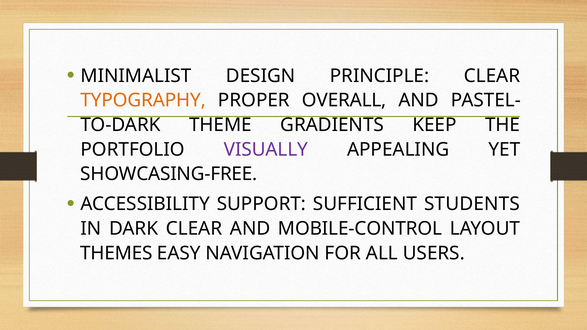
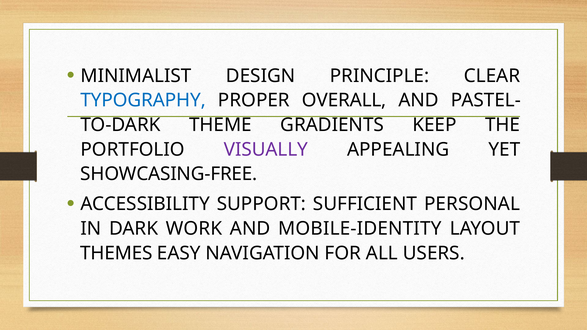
TYPOGRAPHY colour: orange -> blue
STUDENTS: STUDENTS -> PERSONAL
DARK CLEAR: CLEAR -> WORK
MOBILE-CONTROL: MOBILE-CONTROL -> MOBILE-IDENTITY
